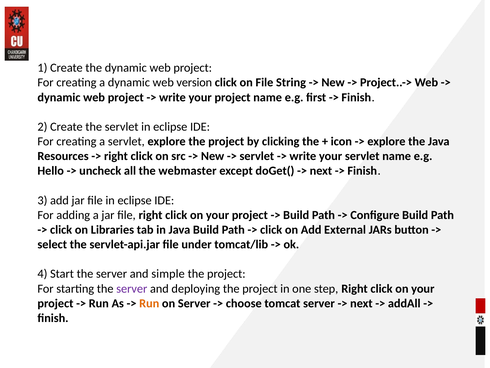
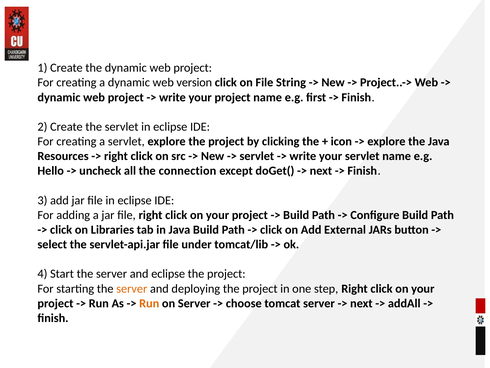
webmaster: webmaster -> connection
and simple: simple -> eclipse
server at (132, 288) colour: purple -> orange
